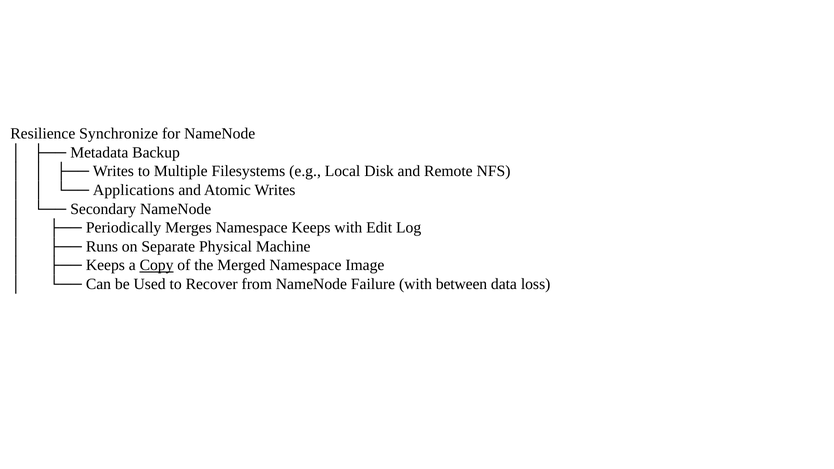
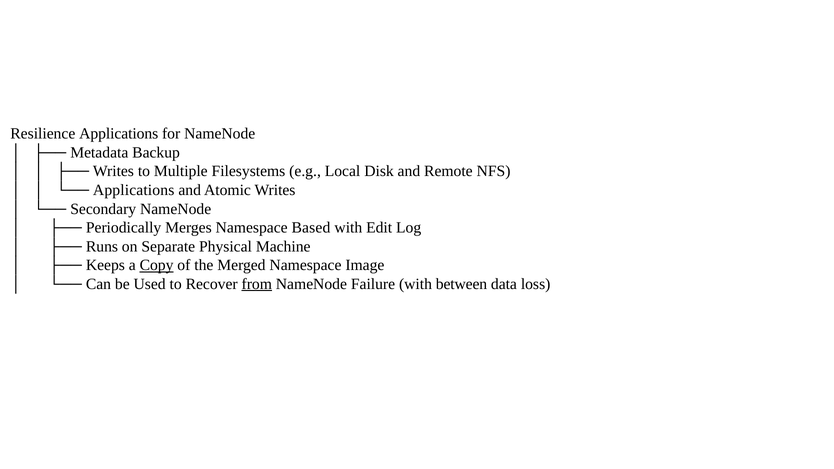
Resilience Synchronize: Synchronize -> Applications
Namespace Keeps: Keeps -> Based
from underline: none -> present
